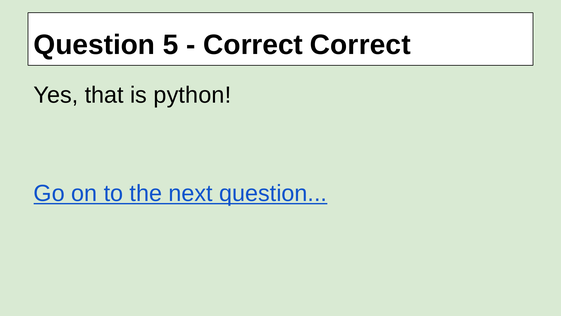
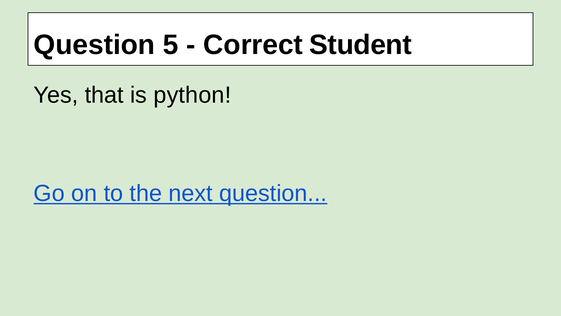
Correct Correct: Correct -> Student
